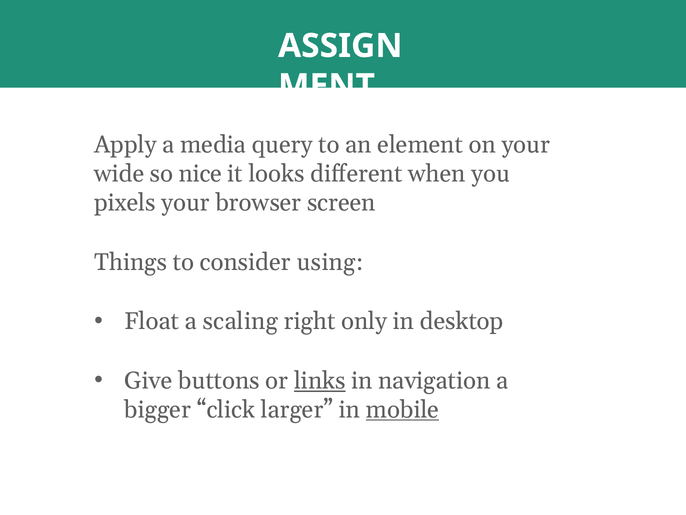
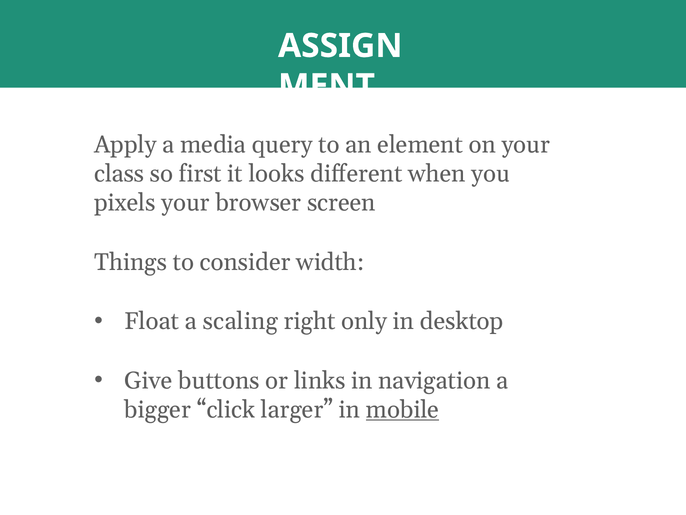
wide: wide -> class
nice: nice -> first
using: using -> width
links underline: present -> none
